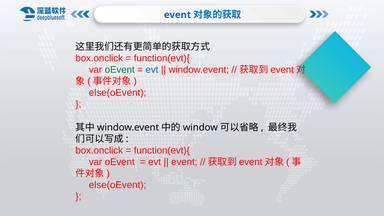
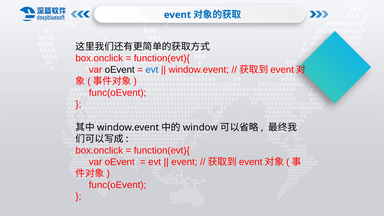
oEvent at (120, 70) colour: green -> black
else(oEvent at (118, 93): else(oEvent -> func(oEvent
else(oEvent at (118, 185): else(oEvent -> func(oEvent
